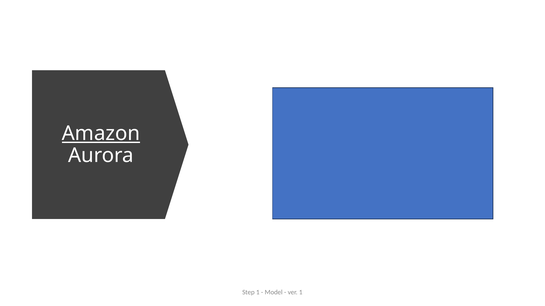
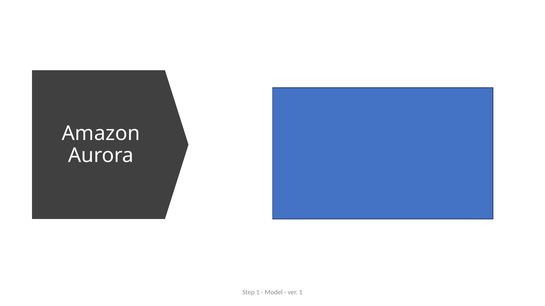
Amazon underline: present -> none
